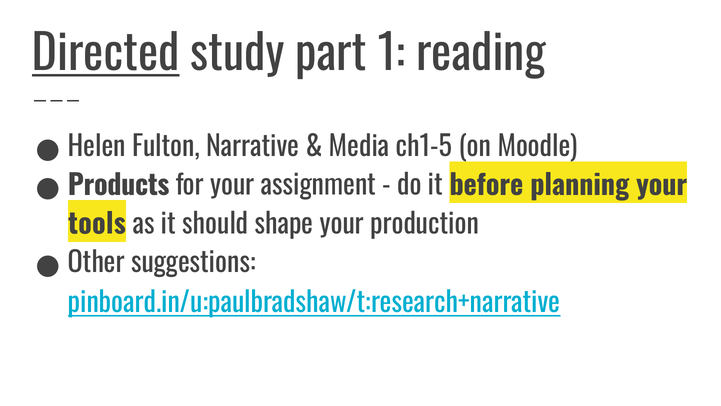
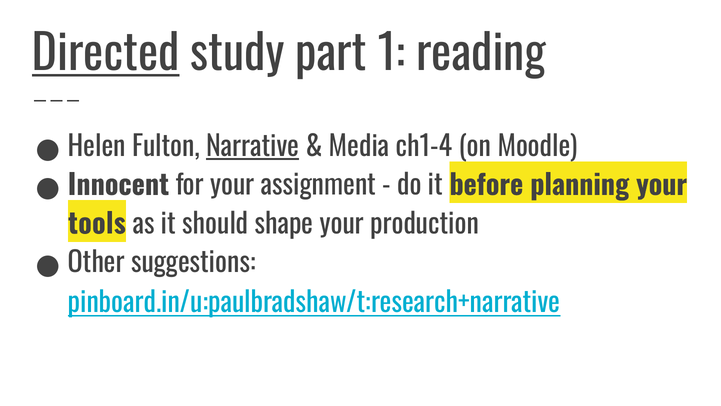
Narrative underline: none -> present
ch1-5: ch1-5 -> ch1-4
Products: Products -> Innocent
